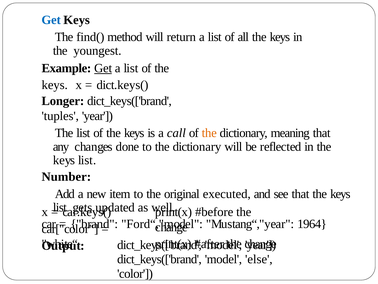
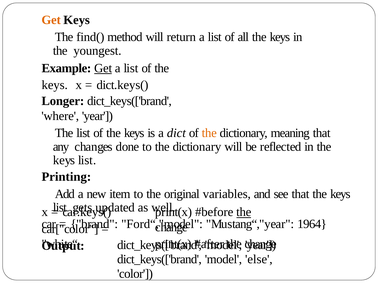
Get at (51, 20) colour: blue -> orange
tuples: tuples -> where
call: call -> dict
Number: Number -> Printing
executed: executed -> variables
the at (244, 212) underline: none -> present
